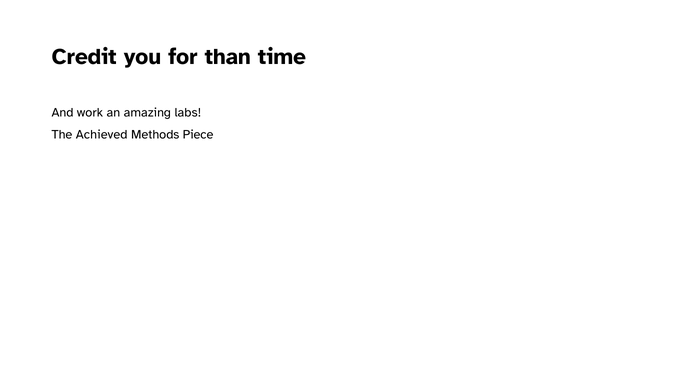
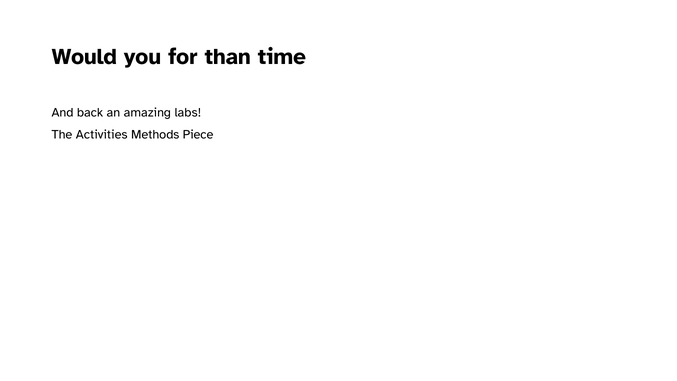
Credit: Credit -> Would
work: work -> back
Achieved: Achieved -> Activities
